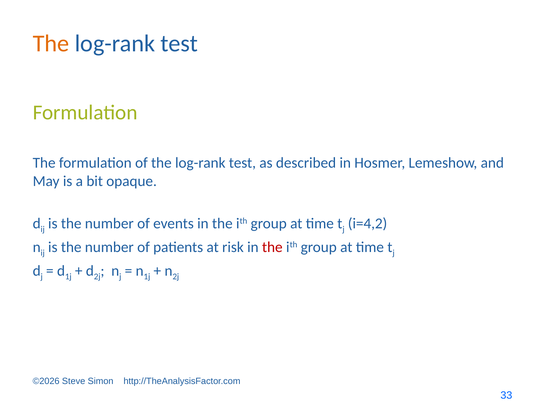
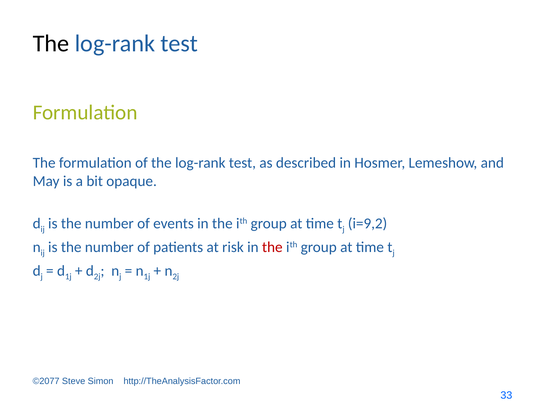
The at (51, 43) colour: orange -> black
i=4,2: i=4,2 -> i=9,2
©2026: ©2026 -> ©2077
